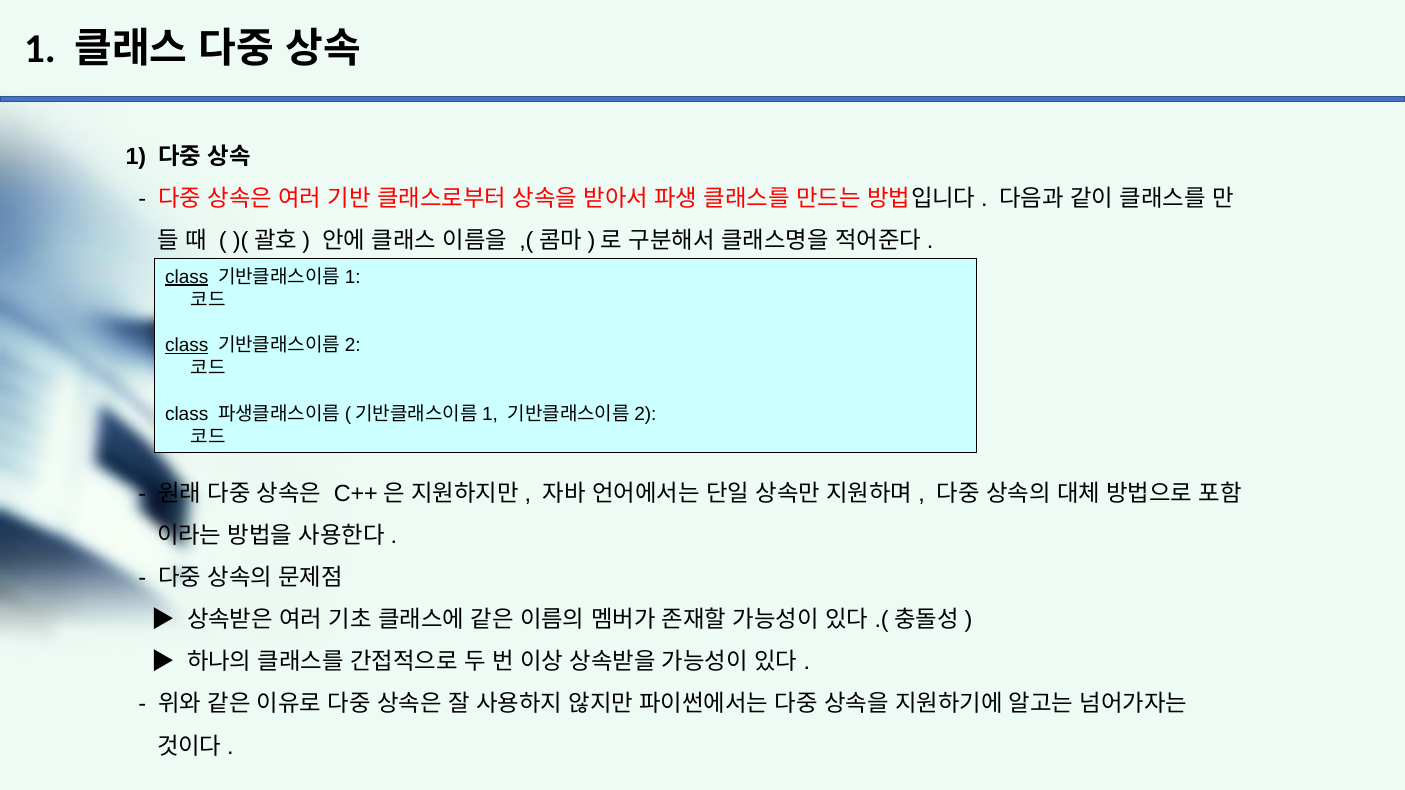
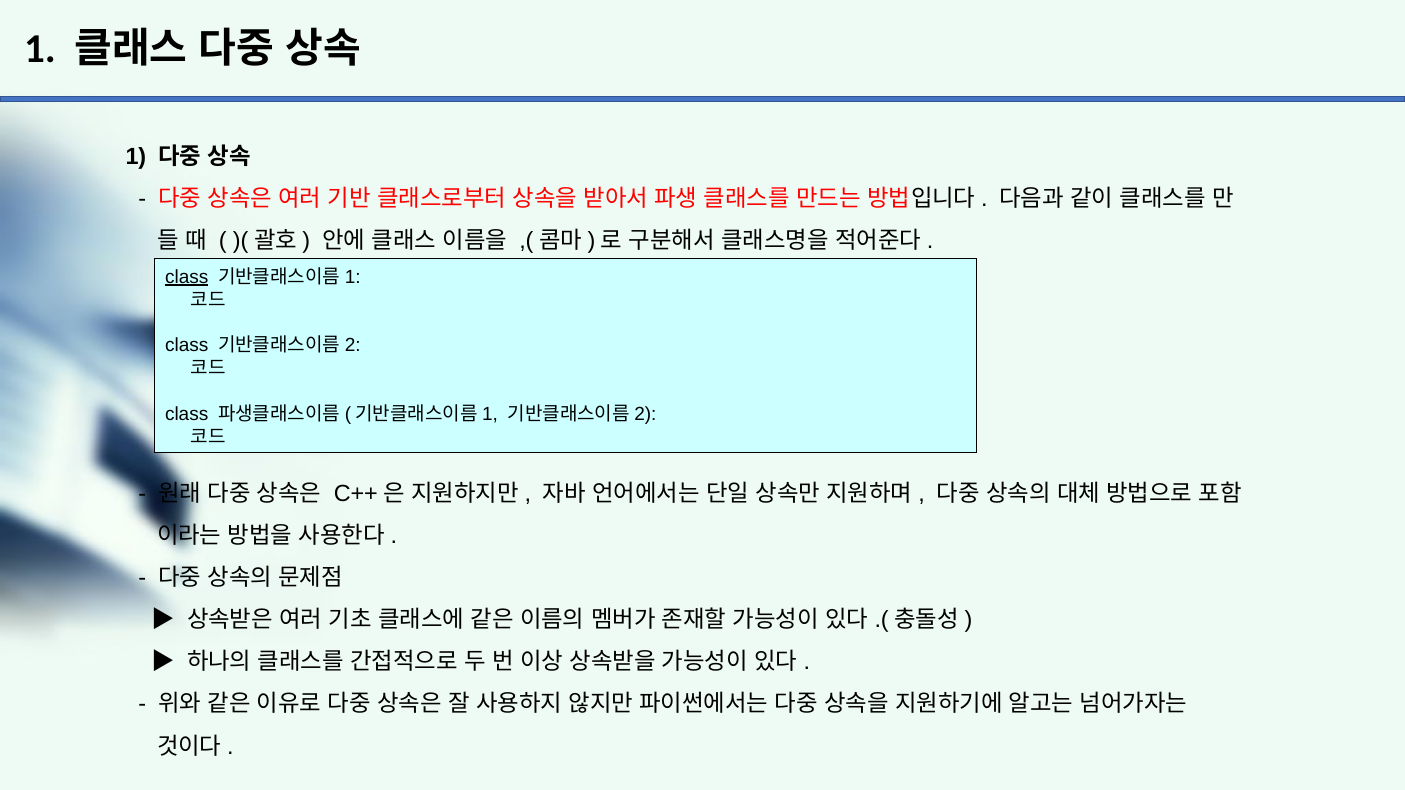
class at (187, 346) underline: present -> none
